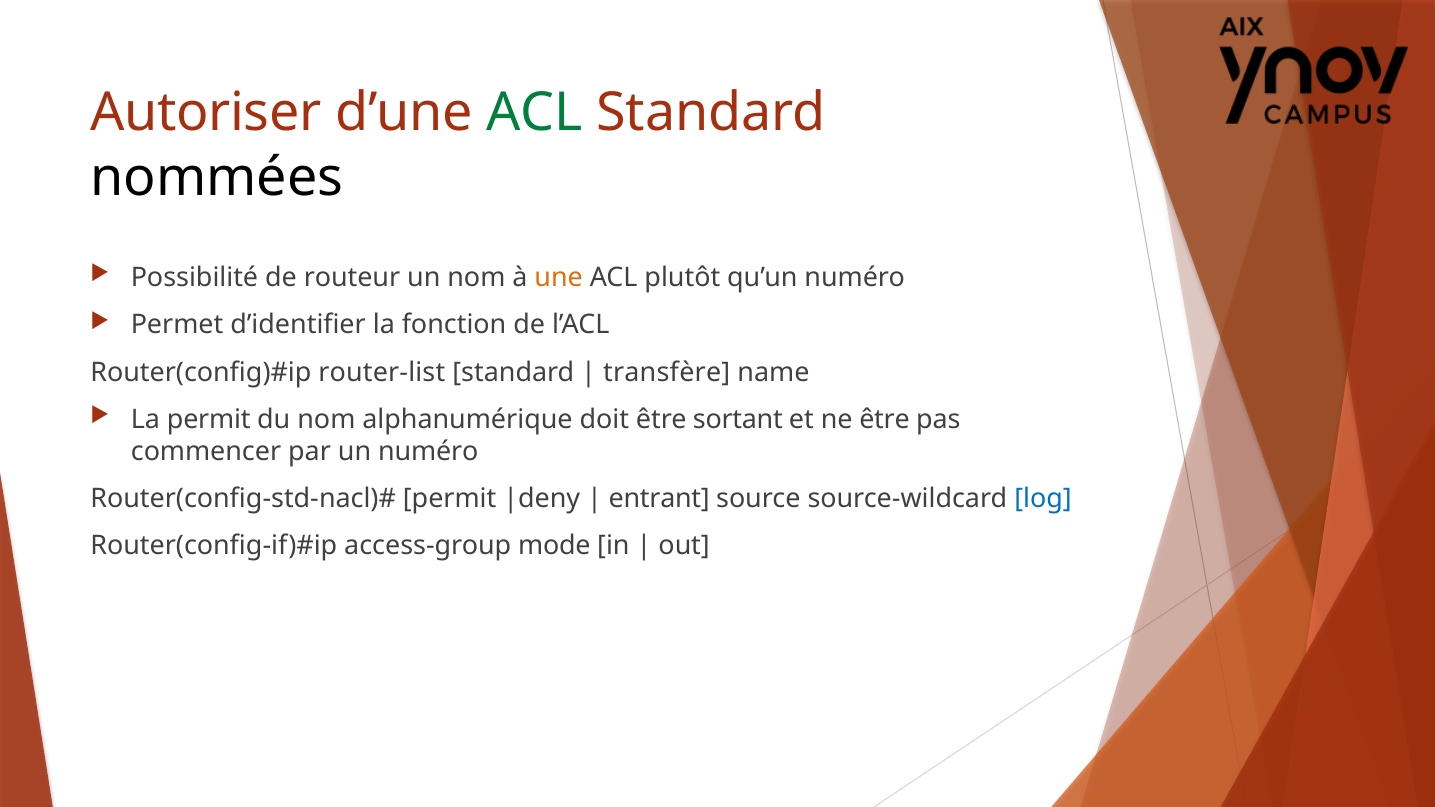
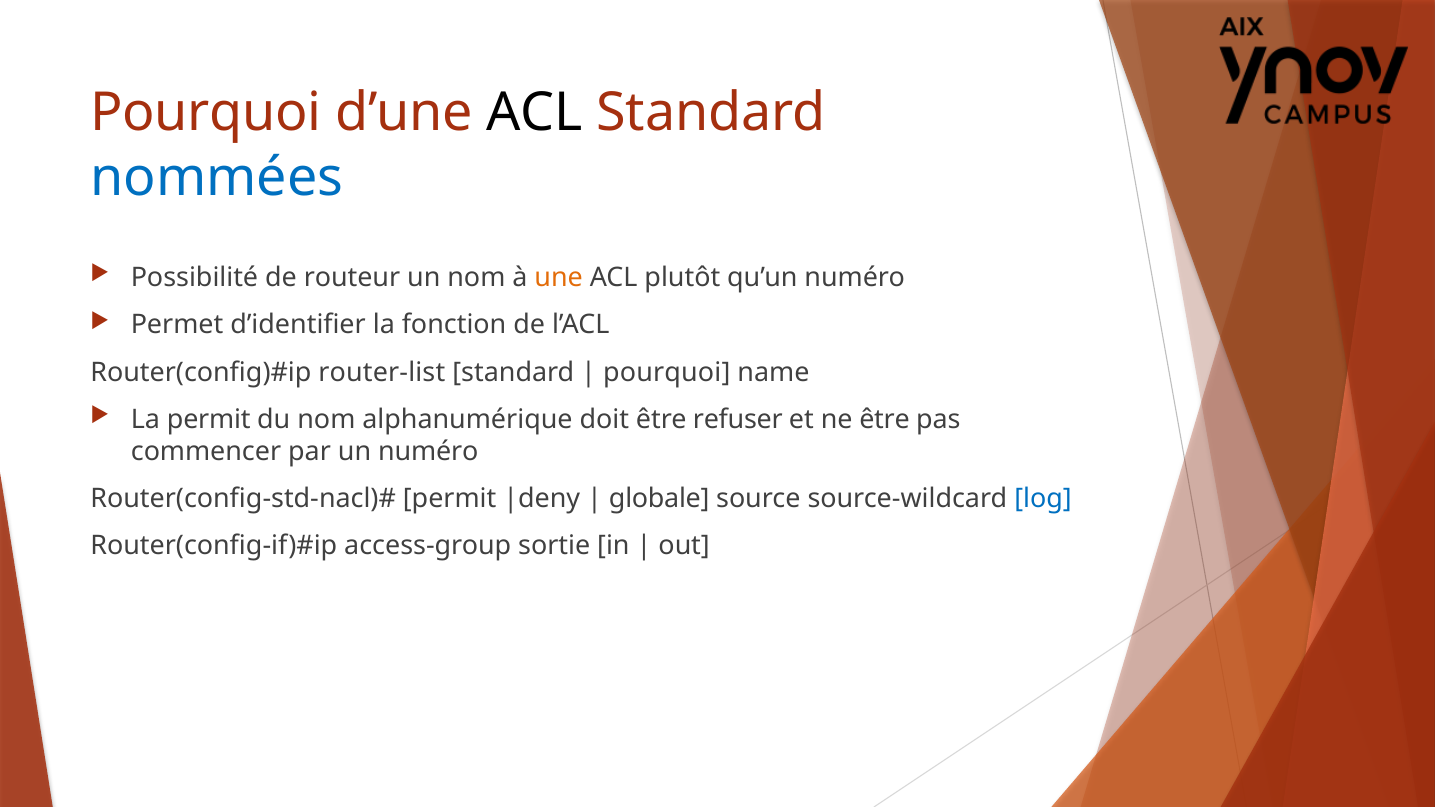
Autoriser at (206, 113): Autoriser -> Pourquoi
ACL at (535, 113) colour: green -> black
nommées colour: black -> blue
transfère at (667, 372): transfère -> pourquoi
sortant: sortant -> refuser
entrant: entrant -> globale
mode: mode -> sortie
